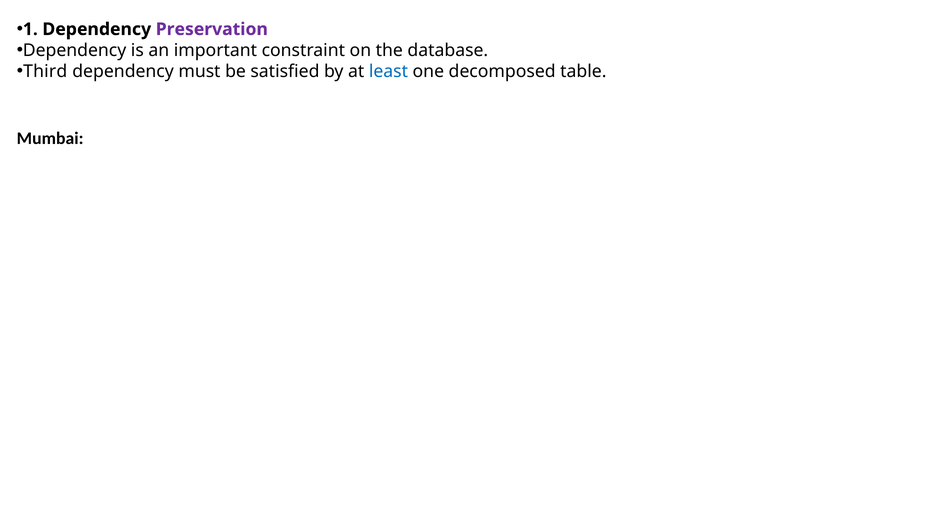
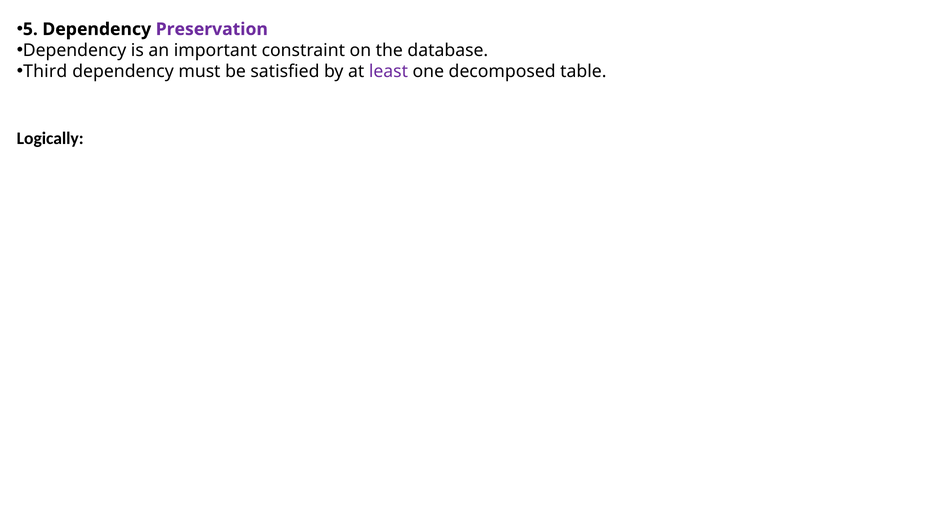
1: 1 -> 5
least colour: blue -> purple
Mumbai: Mumbai -> Logically
